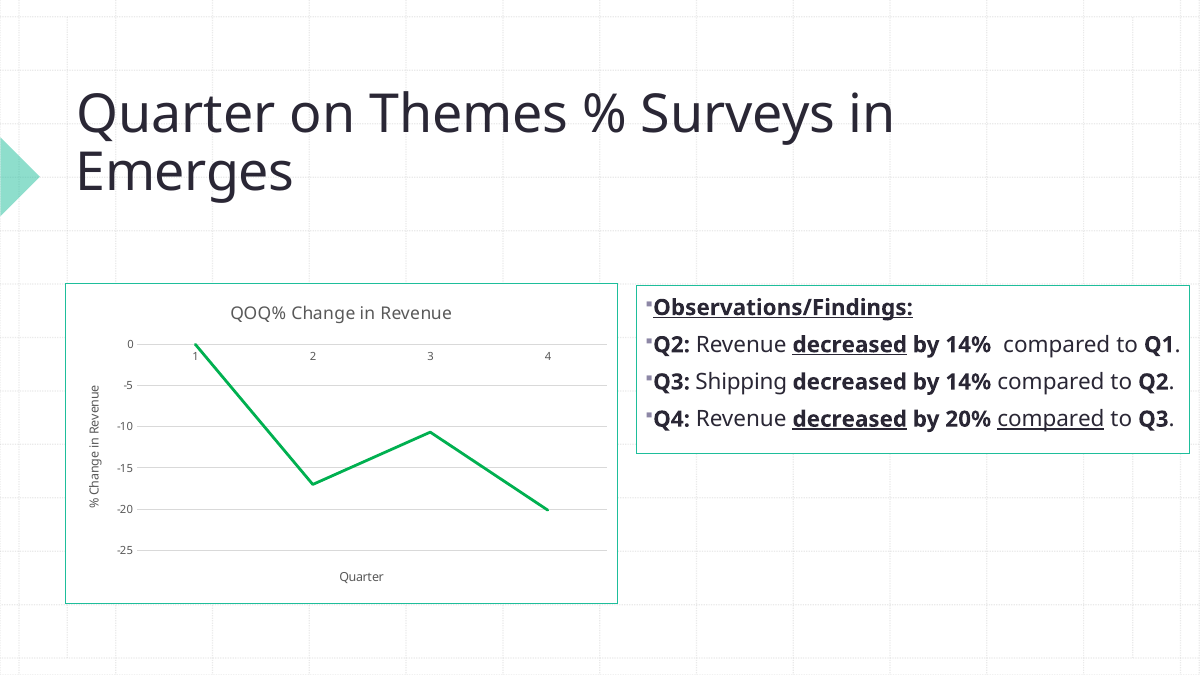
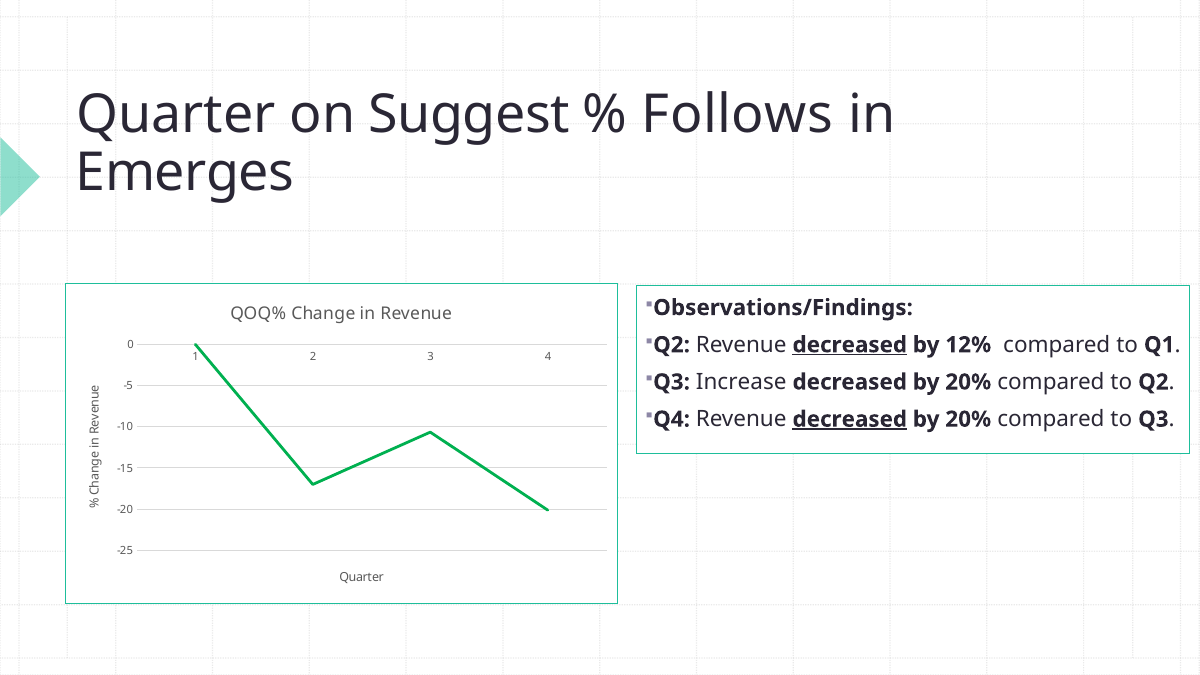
Themes: Themes -> Suggest
Surveys: Surveys -> Follows
Observations/Findings underline: present -> none
14% at (968, 345): 14% -> 12%
Shipping: Shipping -> Increase
14% at (968, 382): 14% -> 20%
compared at (1051, 419) underline: present -> none
